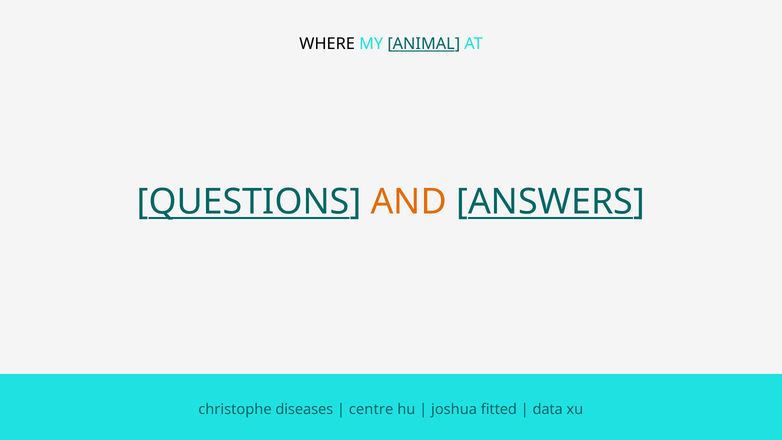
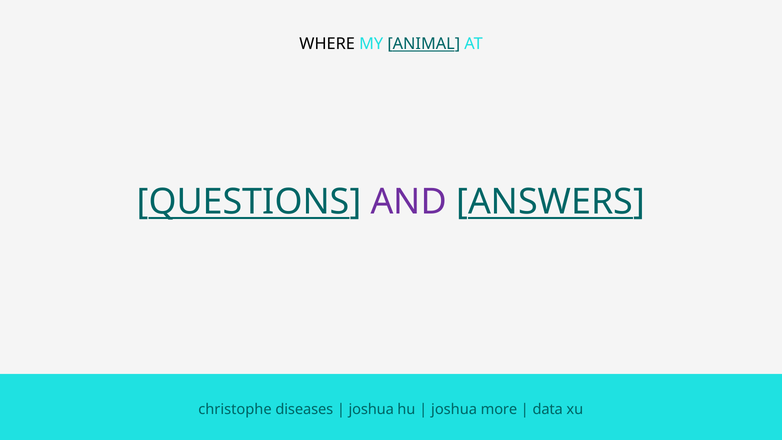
AND colour: orange -> purple
centre at (371, 409): centre -> joshua
fitted: fitted -> more
